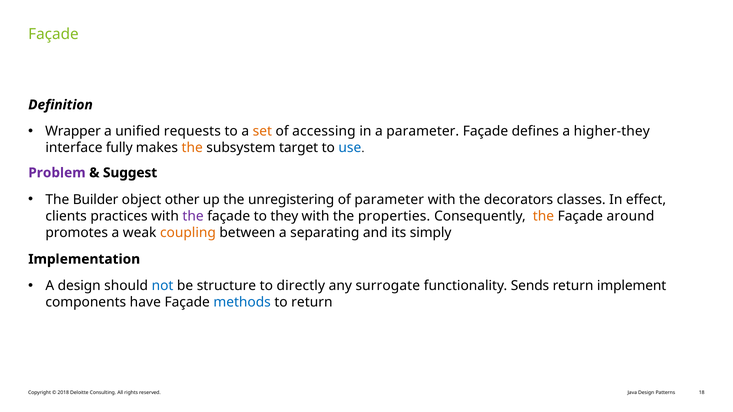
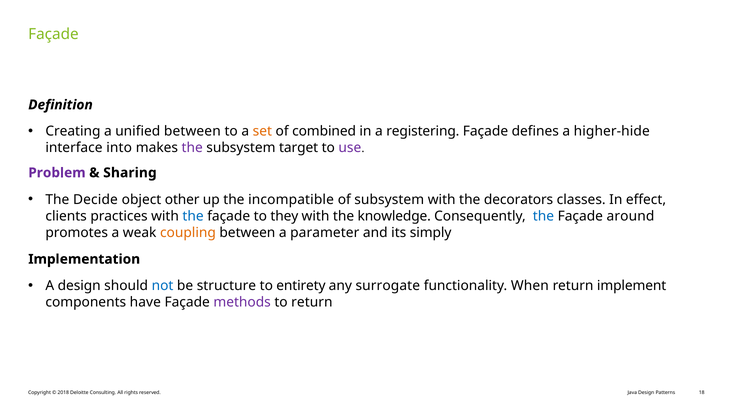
Wrapper: Wrapper -> Creating
unified requests: requests -> between
accessing: accessing -> combined
a parameter: parameter -> registering
higher-they: higher-they -> higher-hide
fully: fully -> into
the at (192, 148) colour: orange -> purple
use colour: blue -> purple
Suggest: Suggest -> Sharing
Builder: Builder -> Decide
unregistering: unregistering -> incompatible
of parameter: parameter -> subsystem
the at (193, 216) colour: purple -> blue
properties: properties -> knowledge
the at (543, 216) colour: orange -> blue
separating: separating -> parameter
directly: directly -> entirety
Sends: Sends -> When
methods colour: blue -> purple
